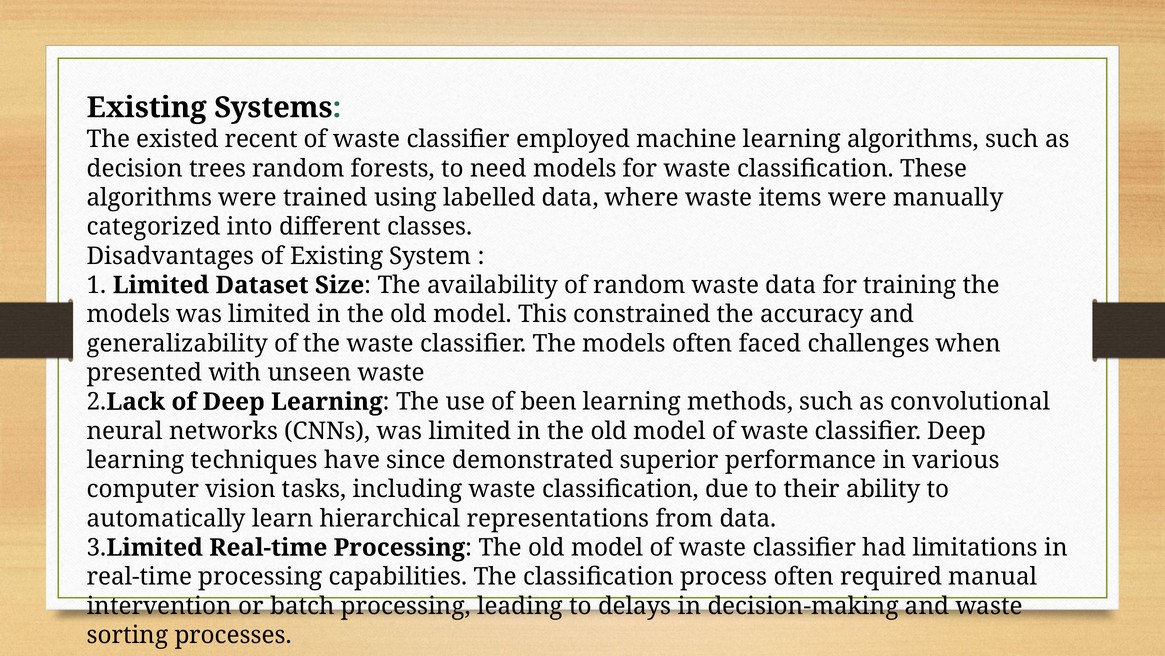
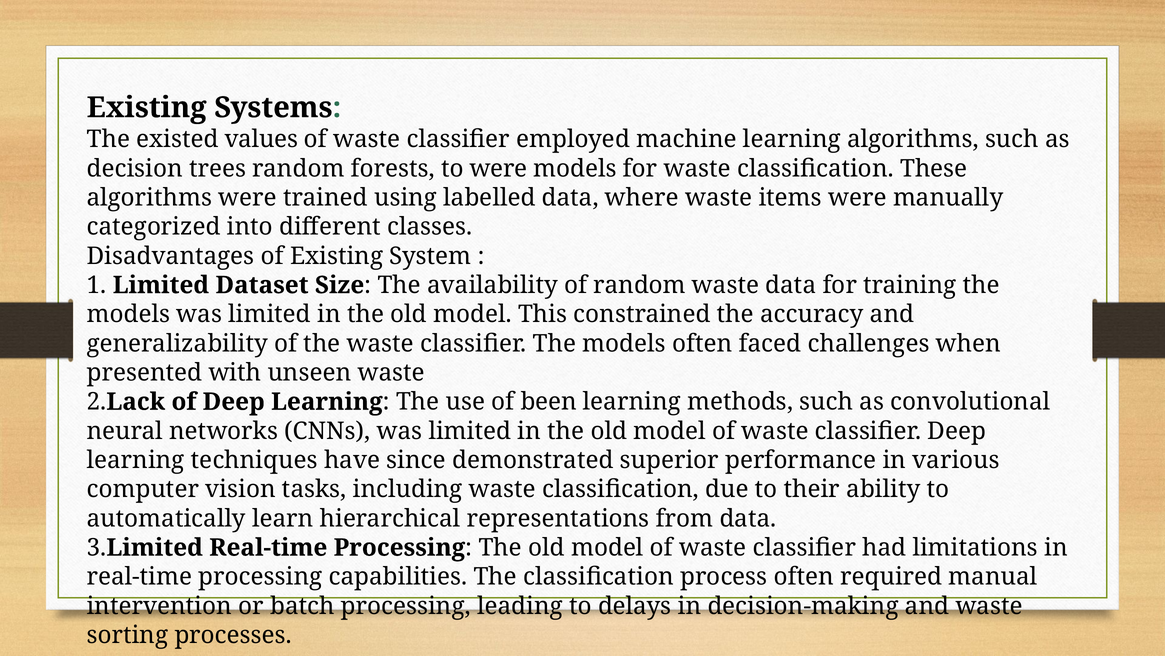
recent: recent -> values
to need: need -> were
